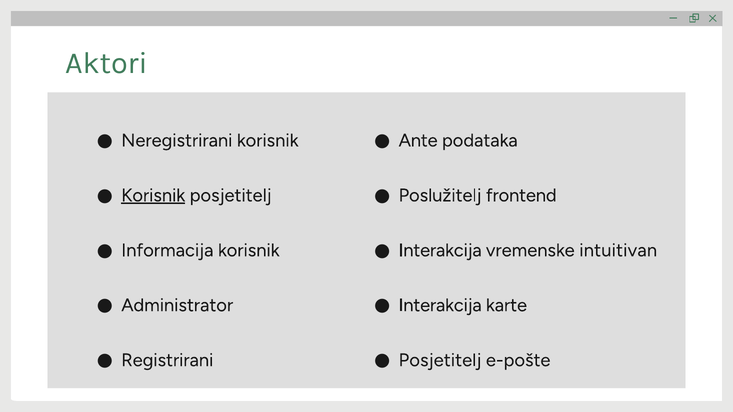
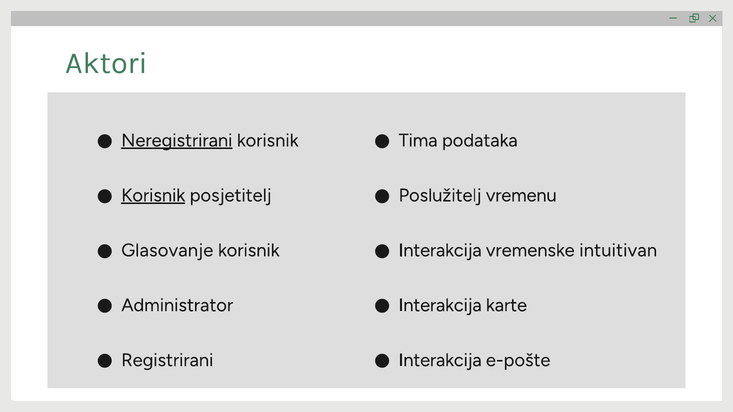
Neregistrirani underline: none -> present
Ante: Ante -> Tima
frontend: frontend -> vremenu
Informacija: Informacija -> Glasovanje
Posjetitelj at (440, 360): Posjetitelj -> Interakcija
